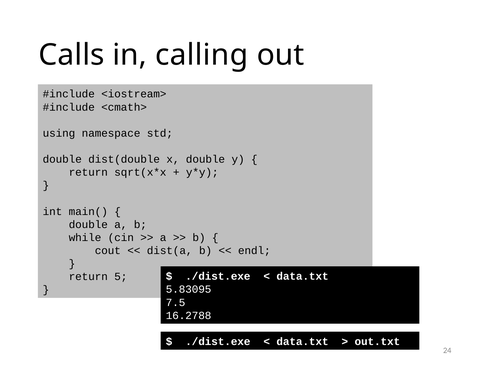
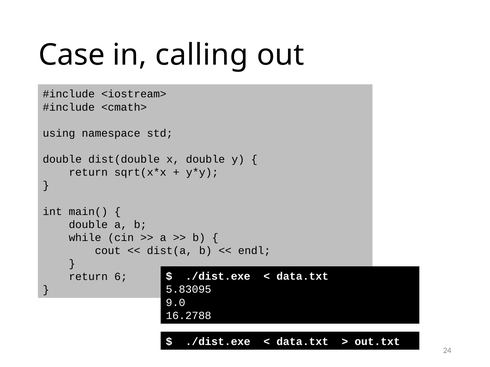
Calls: Calls -> Case
5: 5 -> 6
7.5: 7.5 -> 9.0
